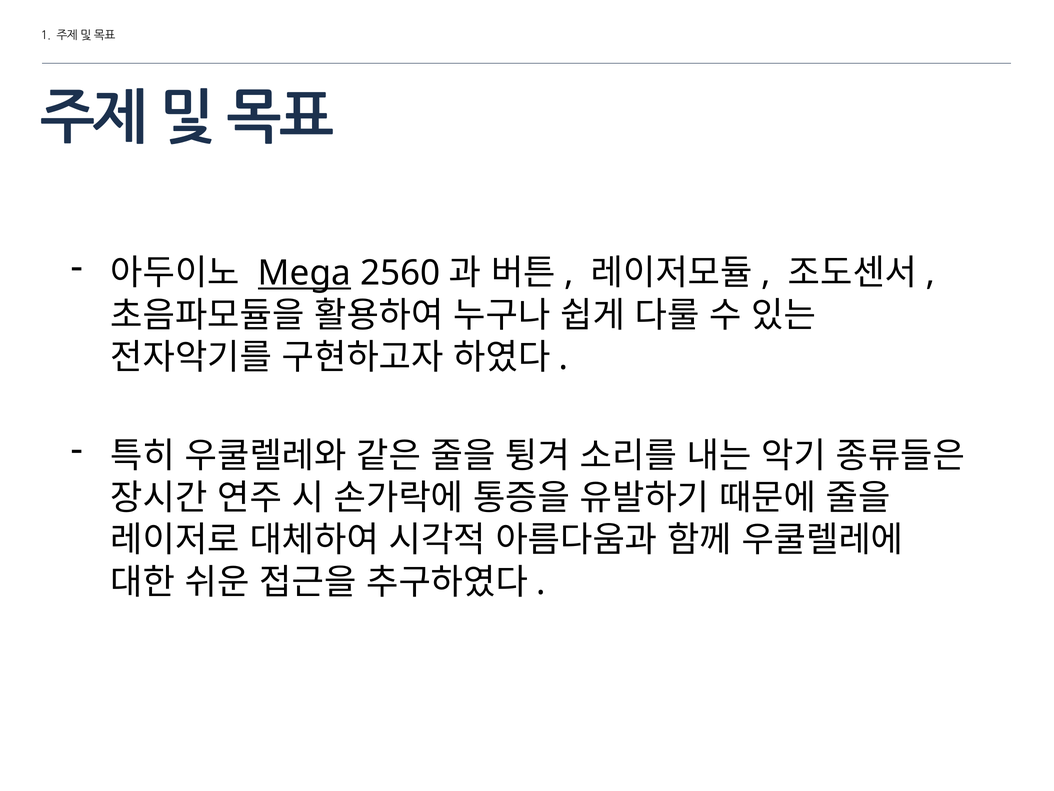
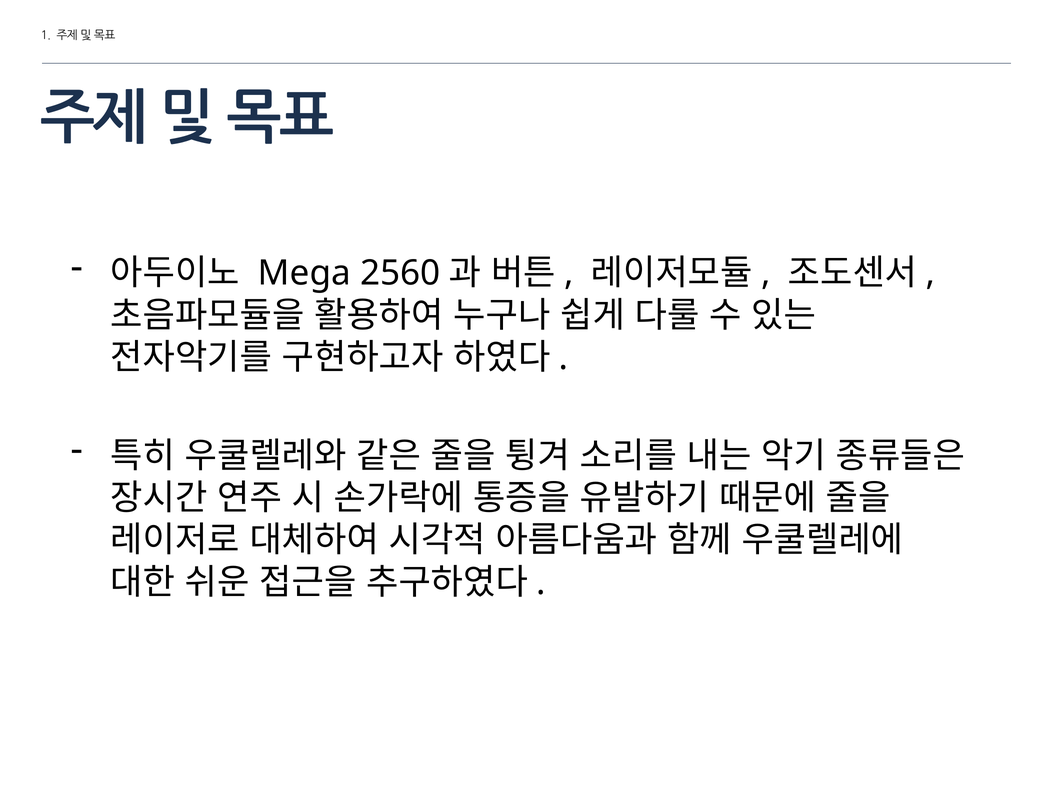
Mega underline: present -> none
